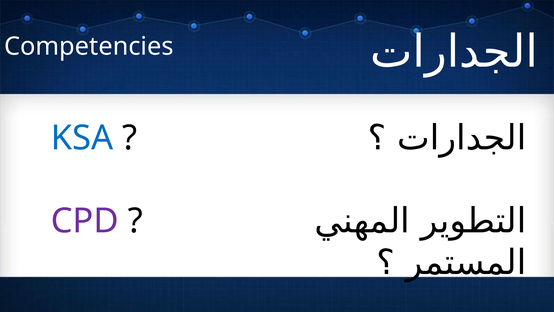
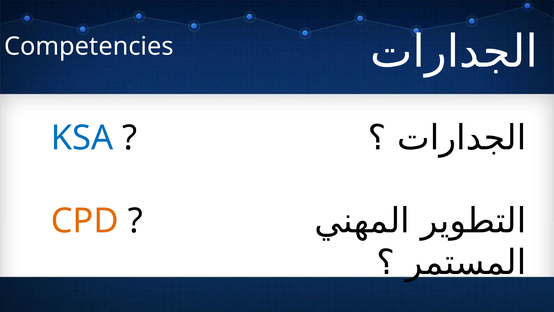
CPD colour: purple -> orange
